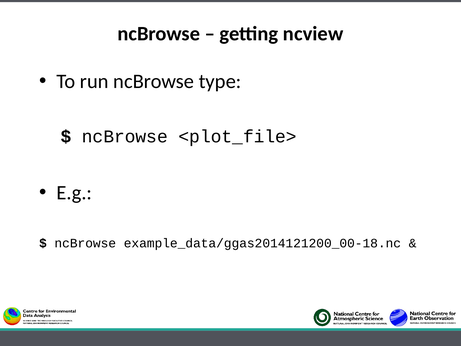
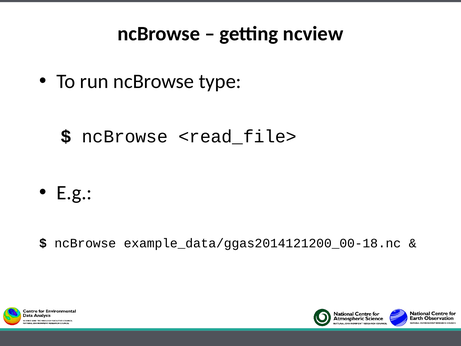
<plot_file>: <plot_file> -> <read_file>
